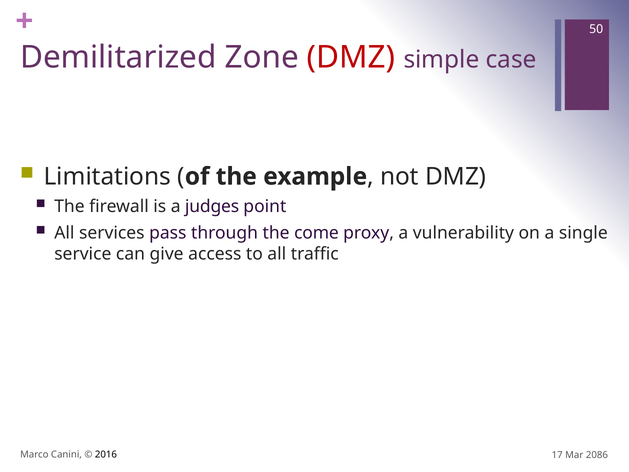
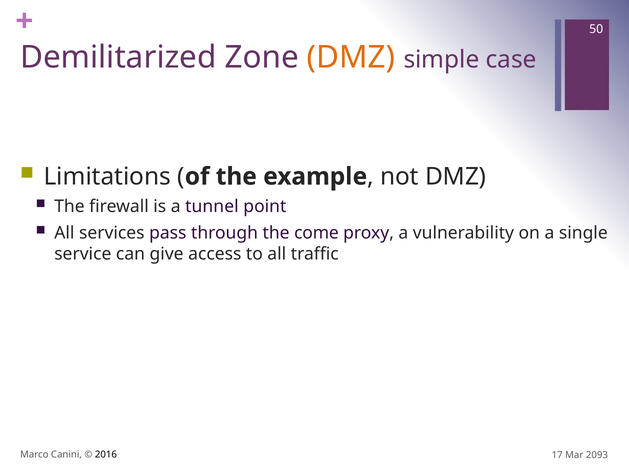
DMZ at (351, 58) colour: red -> orange
judges: judges -> tunnel
2086: 2086 -> 2093
